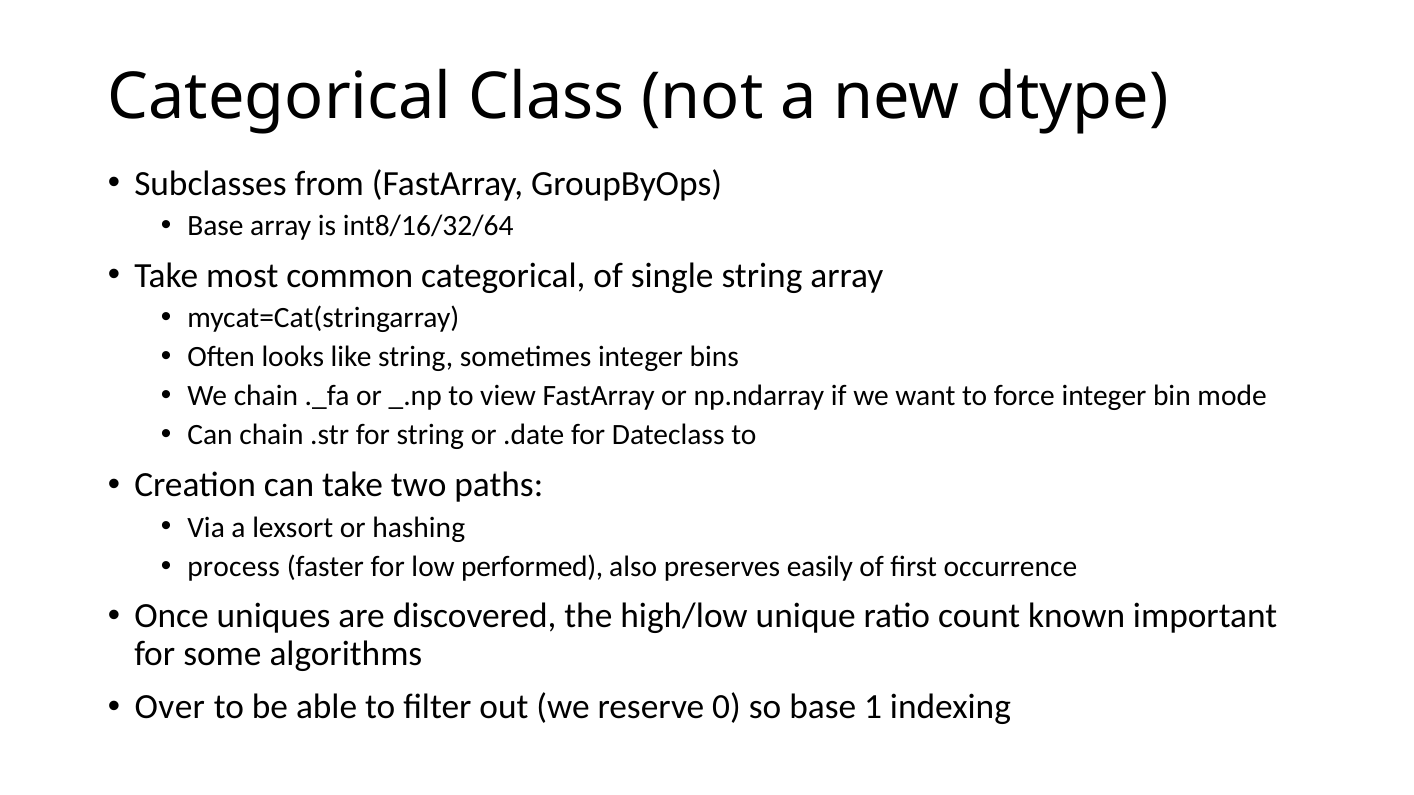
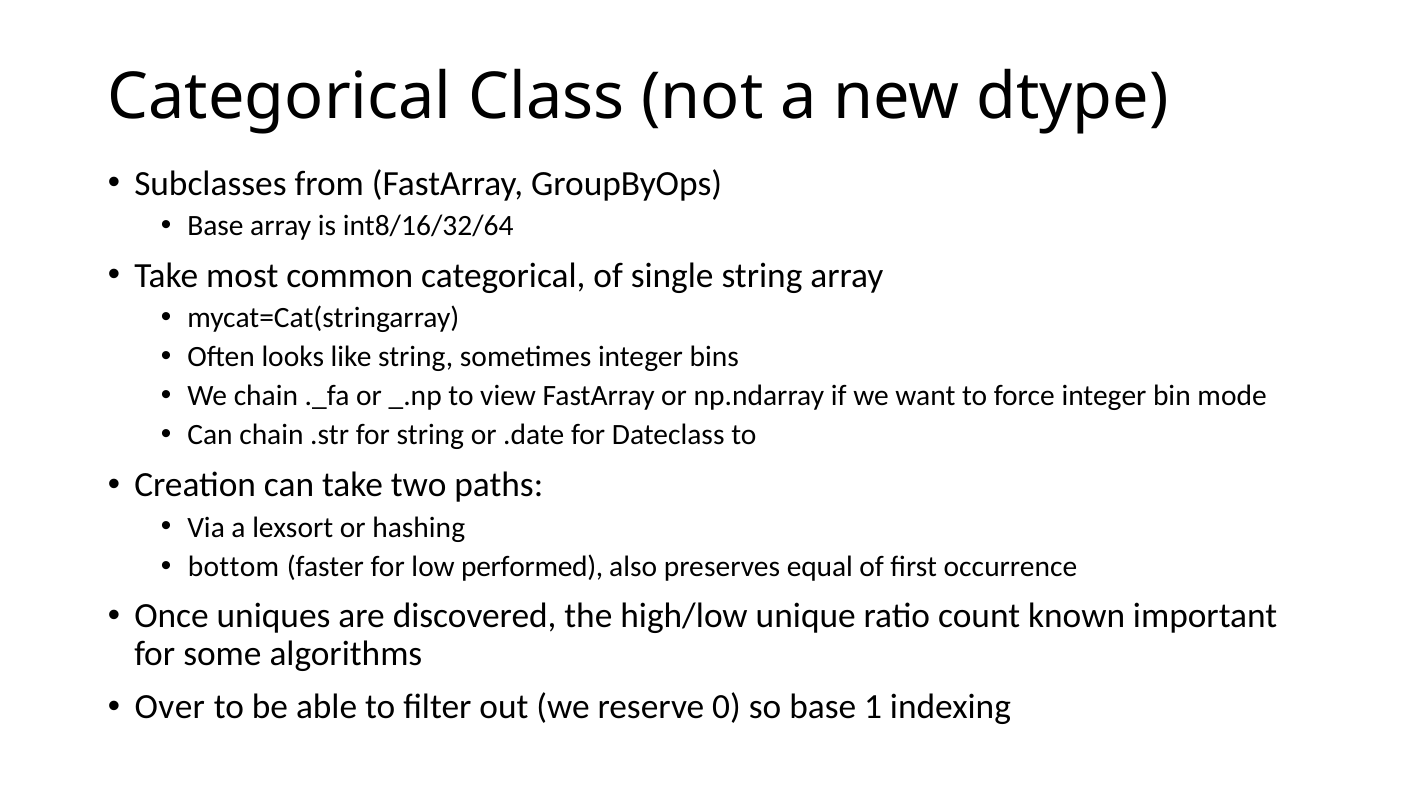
process: process -> bottom
easily: easily -> equal
